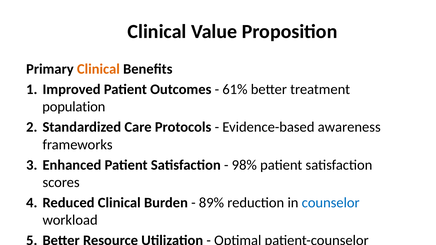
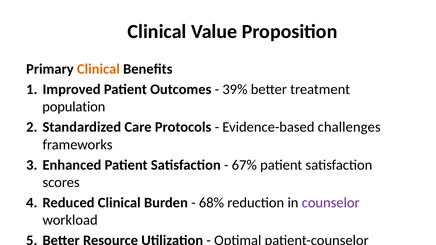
61%: 61% -> 39%
awareness: awareness -> challenges
98%: 98% -> 67%
89%: 89% -> 68%
counselor colour: blue -> purple
